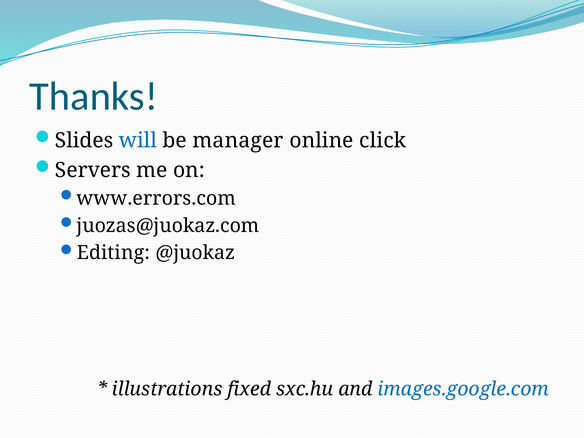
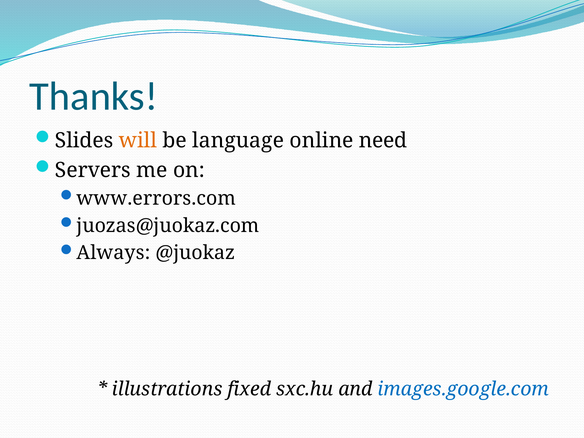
will colour: blue -> orange
manager: manager -> language
click: click -> need
Editing: Editing -> Always
